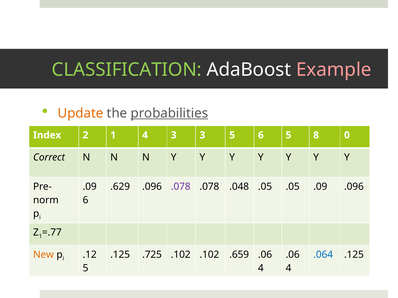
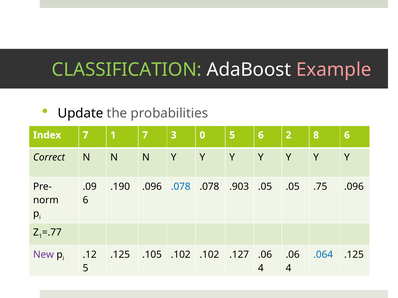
Update colour: orange -> black
probabilities underline: present -> none
Index 2: 2 -> 7
1 4: 4 -> 7
3 3: 3 -> 0
6 5: 5 -> 2
8 0: 0 -> 6
.629: .629 -> .190
.078 at (181, 187) colour: purple -> blue
.048: .048 -> .903
.05 .09: .09 -> .75
New colour: orange -> purple
.725: .725 -> .105
.659: .659 -> .127
